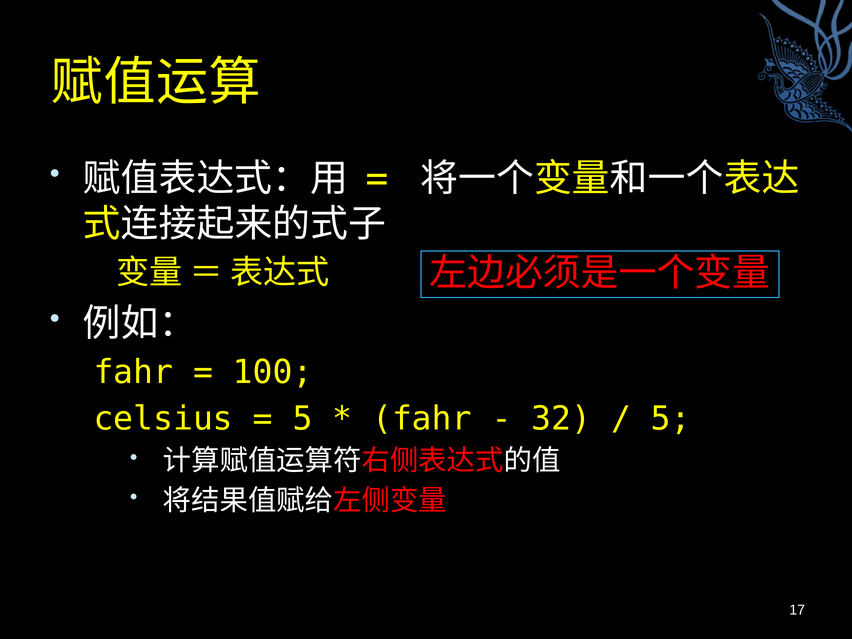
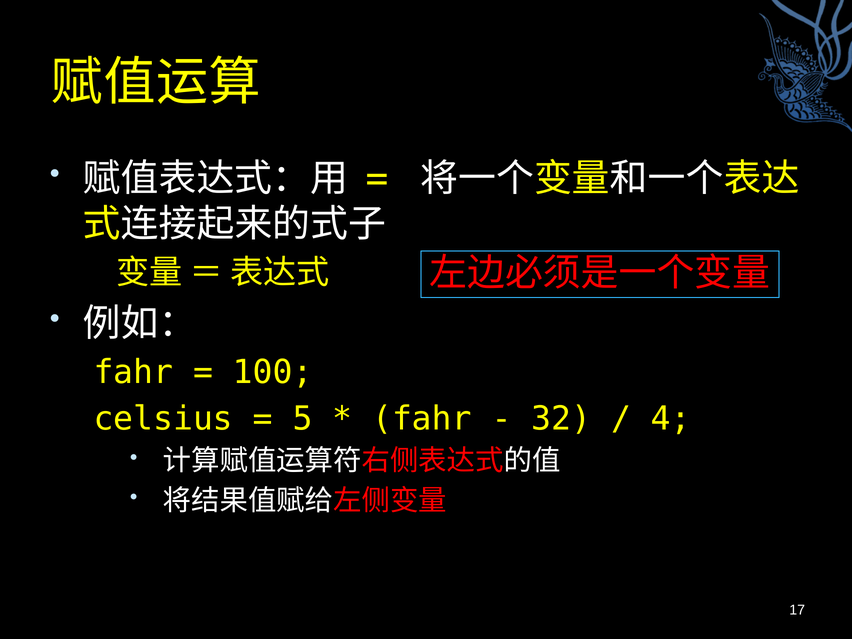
5 at (671, 419): 5 -> 4
